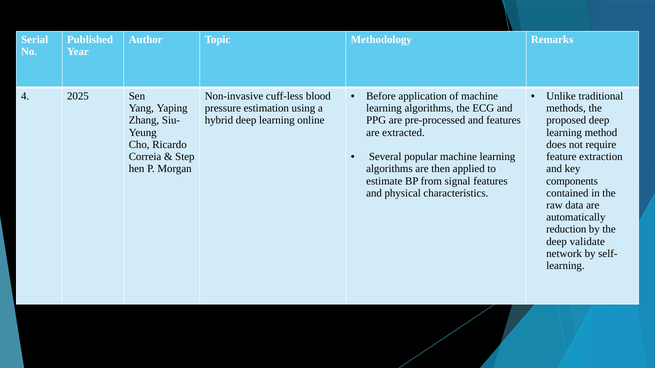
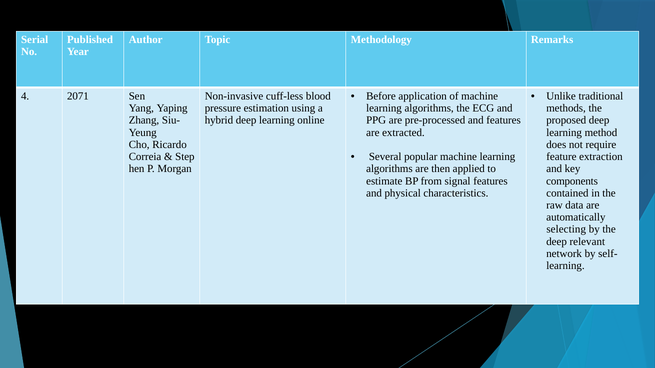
2025: 2025 -> 2071
reduction: reduction -> selecting
validate: validate -> relevant
